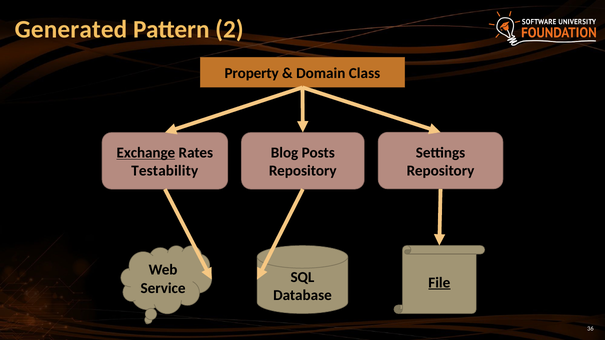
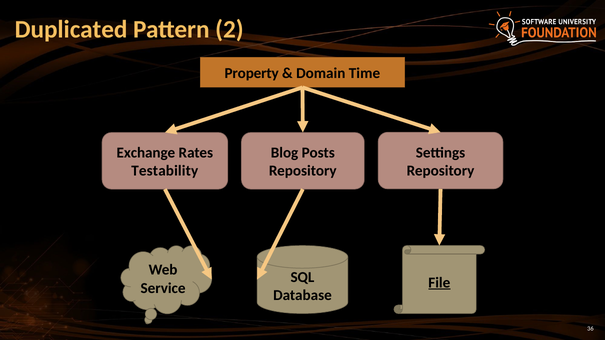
Generated: Generated -> Duplicated
Class: Class -> Time
Exchange underline: present -> none
